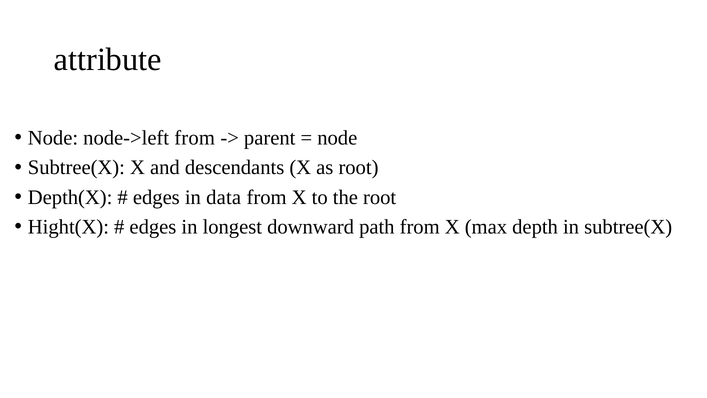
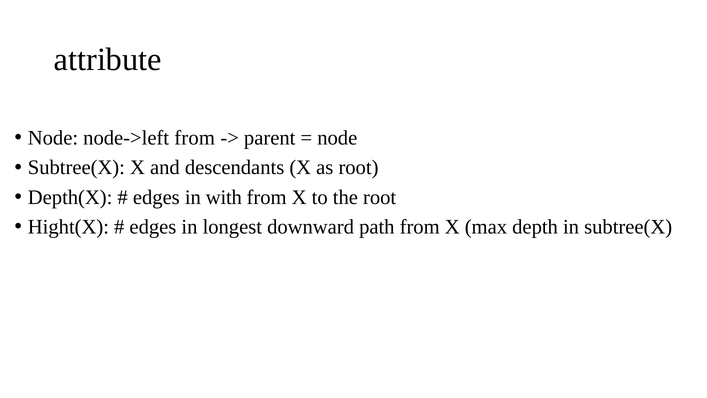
data: data -> with
